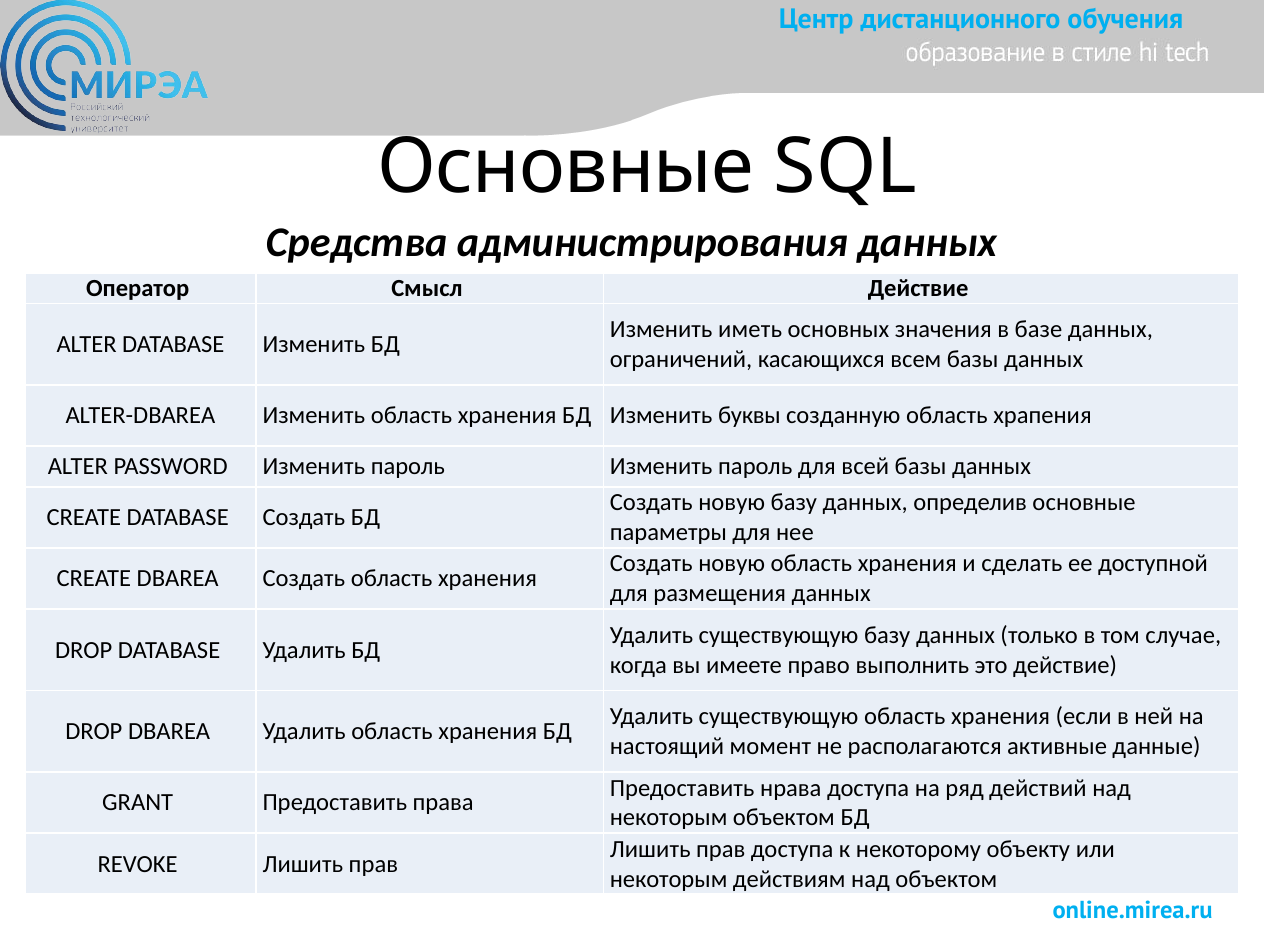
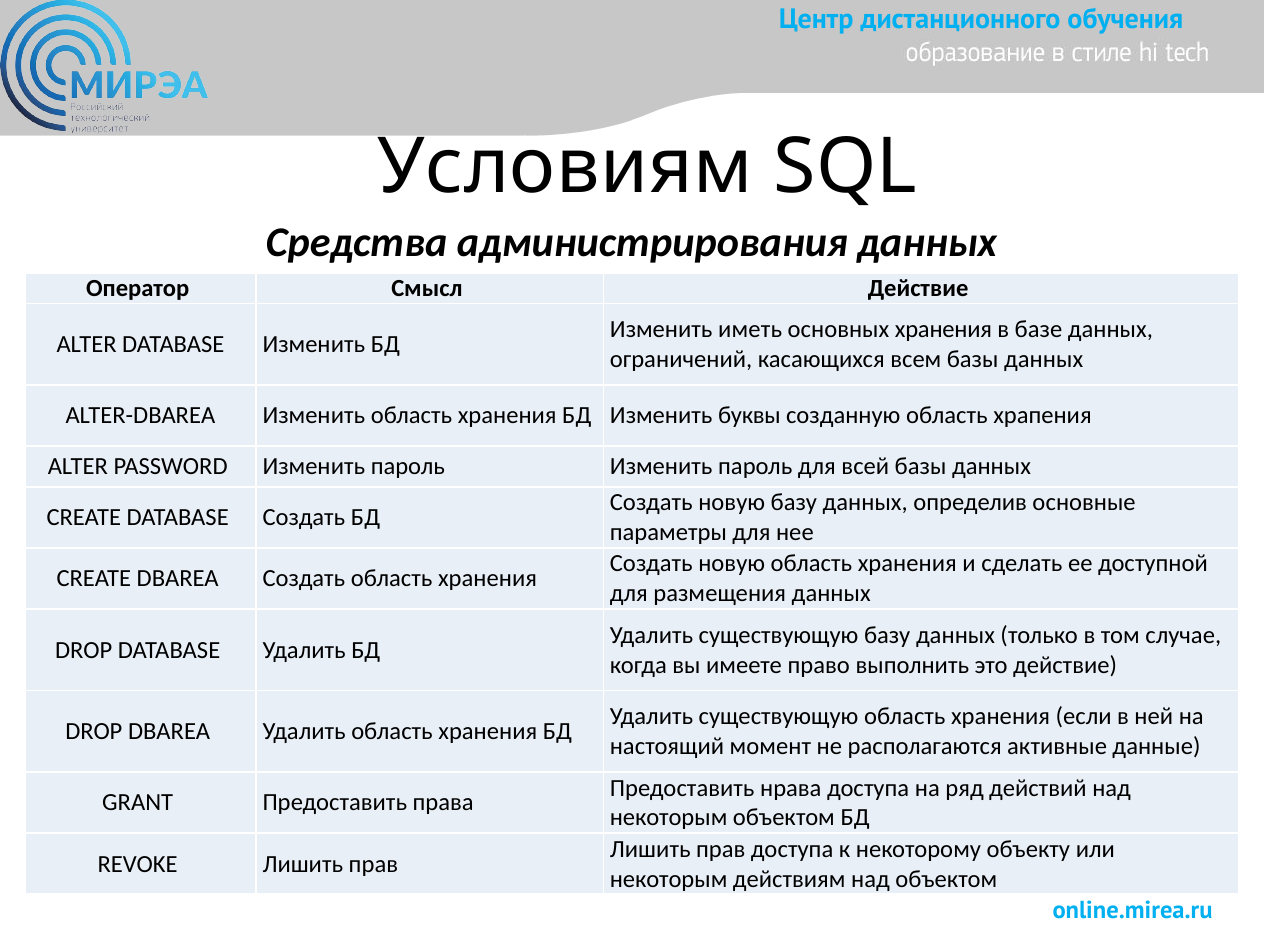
Основные at (566, 167): Основные -> Условиям
основных значения: значения -> хранения
